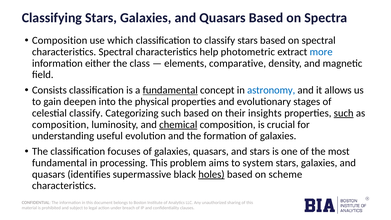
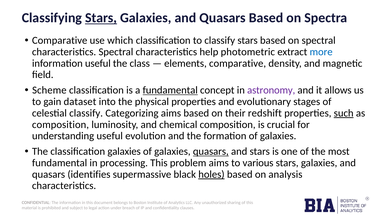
Stars at (101, 18) underline: none -> present
Composition at (60, 40): Composition -> Comparative
information either: either -> useful
Consists: Consists -> Scheme
astronomy colour: blue -> purple
deepen: deepen -> dataset
Categorizing such: such -> aims
insights: insights -> redshift
chemical underline: present -> none
classification focuses: focuses -> galaxies
quasars at (211, 151) underline: none -> present
system: system -> various
scheme: scheme -> analysis
